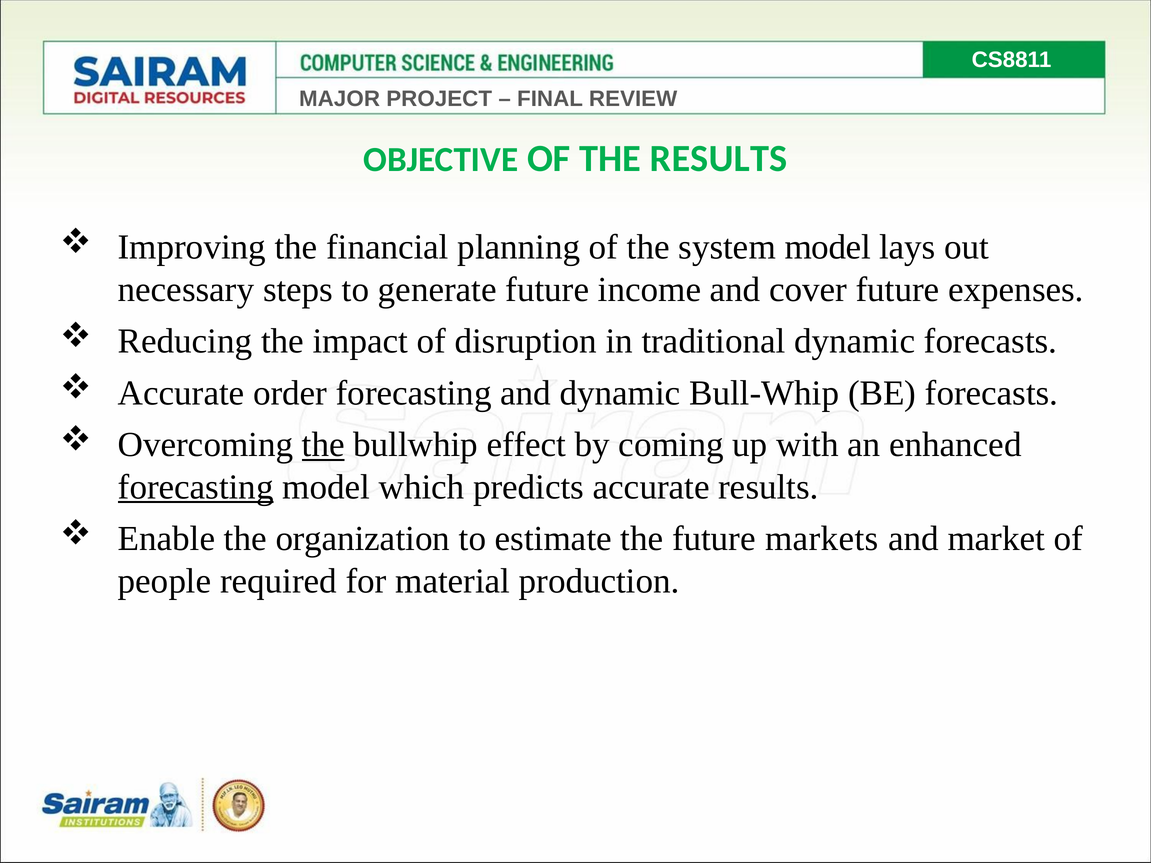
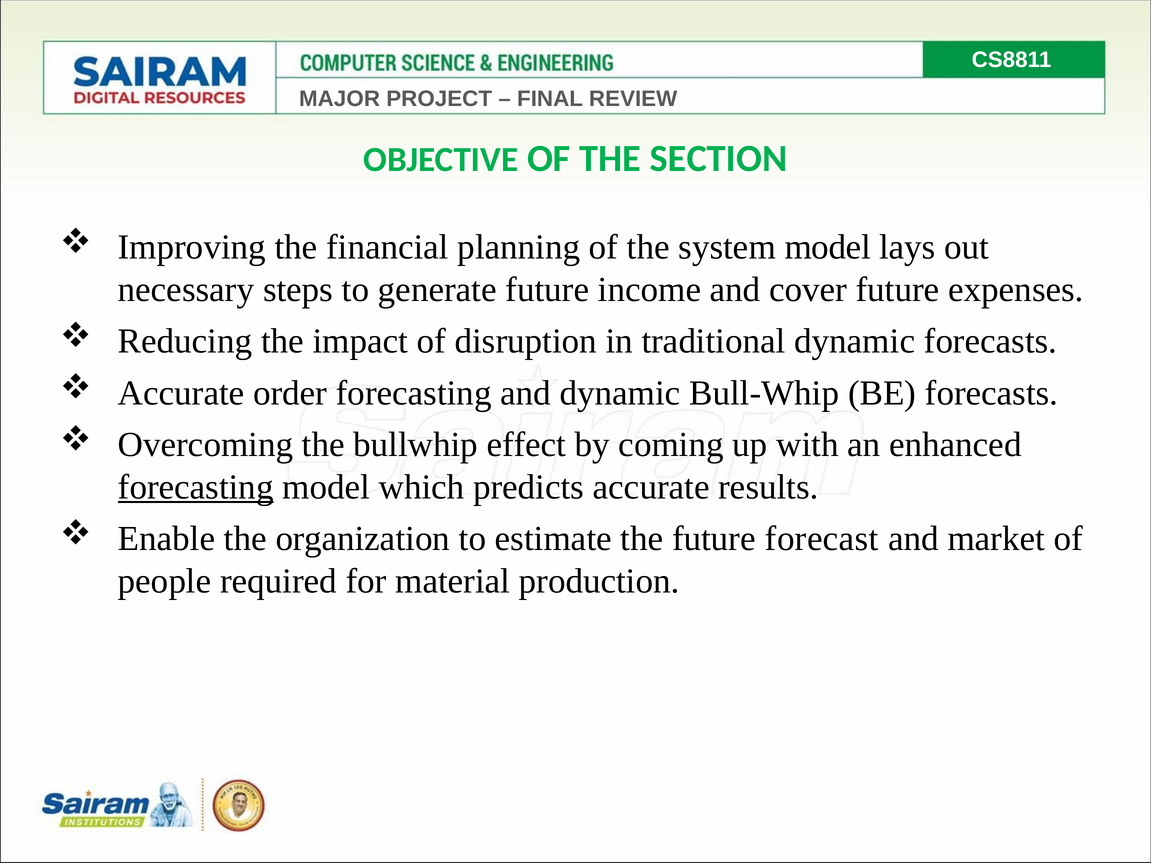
THE RESULTS: RESULTS -> SECTION
the at (323, 445) underline: present -> none
markets: markets -> forecast
